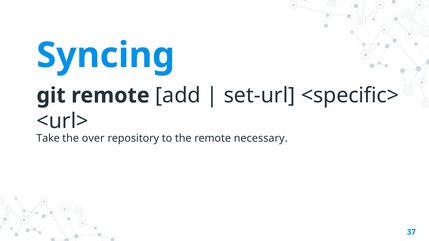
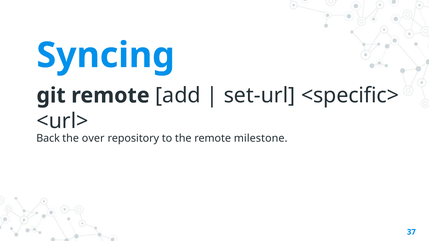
Take: Take -> Back
necessary: necessary -> milestone
